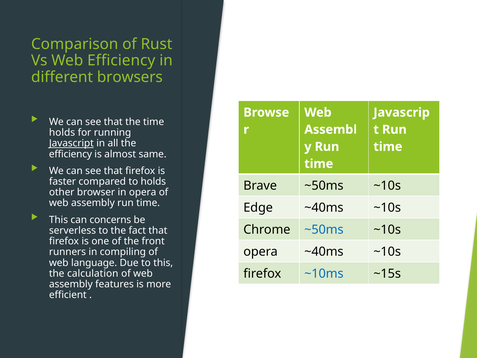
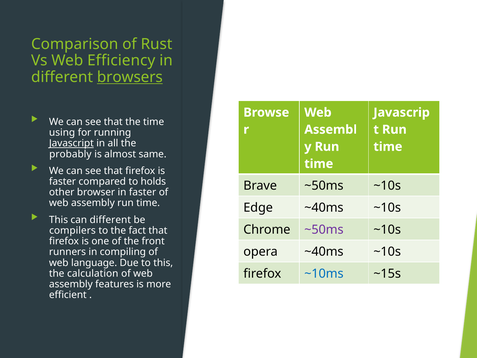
browsers underline: none -> present
holds at (62, 132): holds -> using
efficiency at (70, 154): efficiency -> probably
in opera: opera -> faster
can concerns: concerns -> different
~50ms at (324, 230) colour: blue -> purple
serverless: serverless -> compilers
